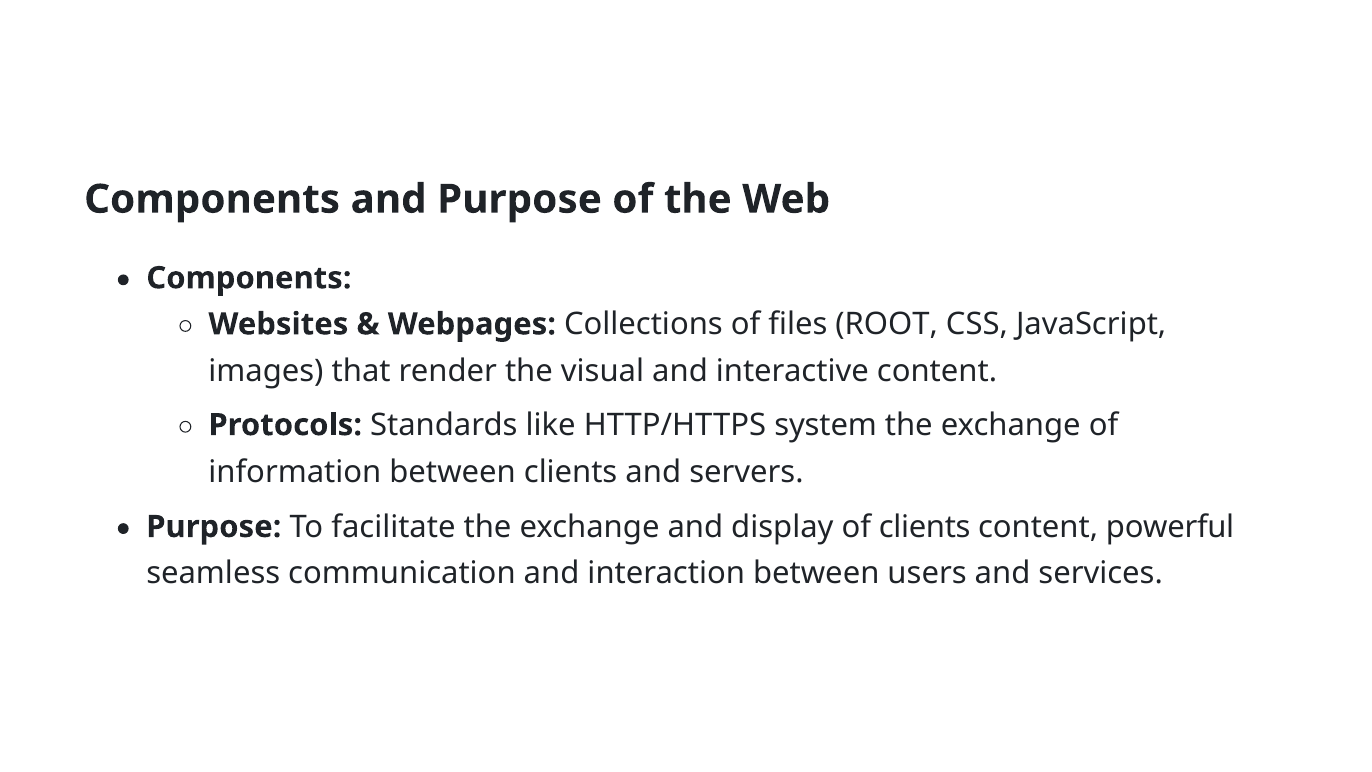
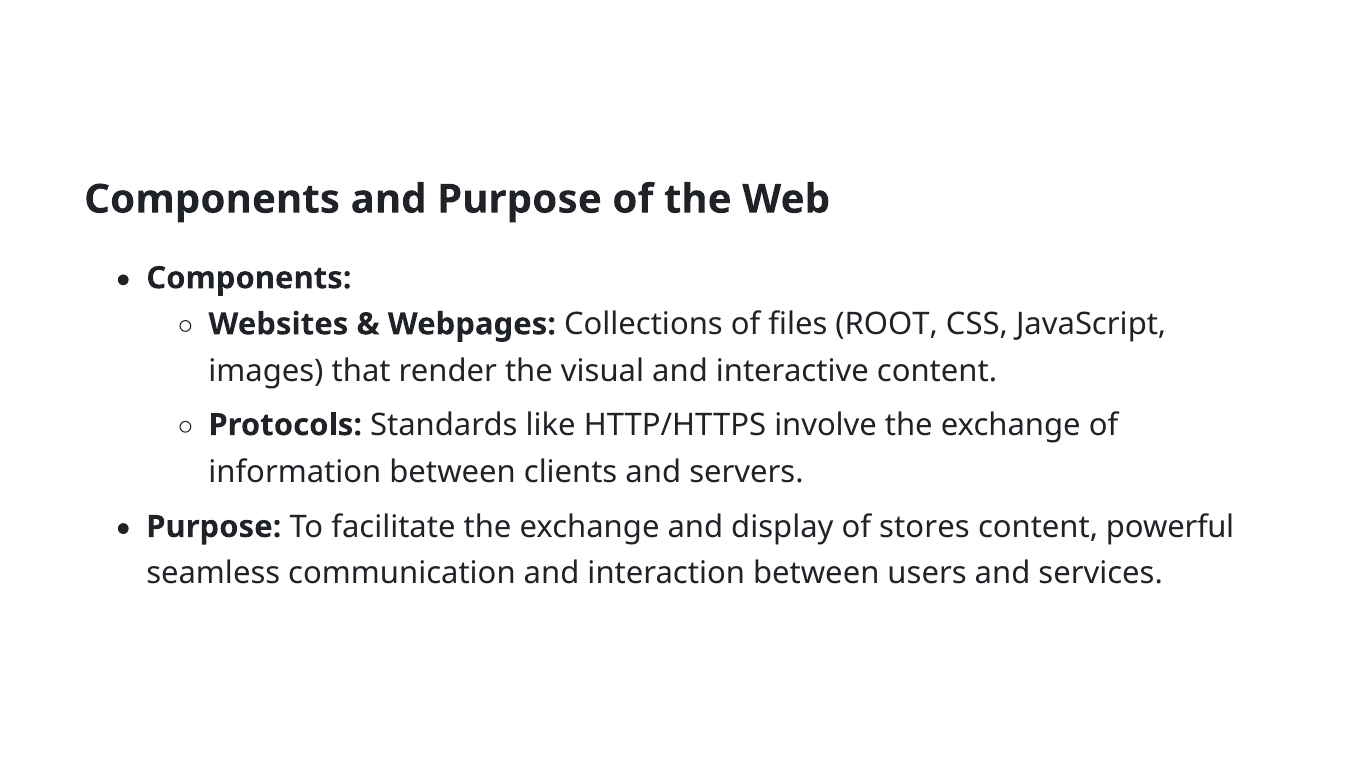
system: system -> involve
of clients: clients -> stores
